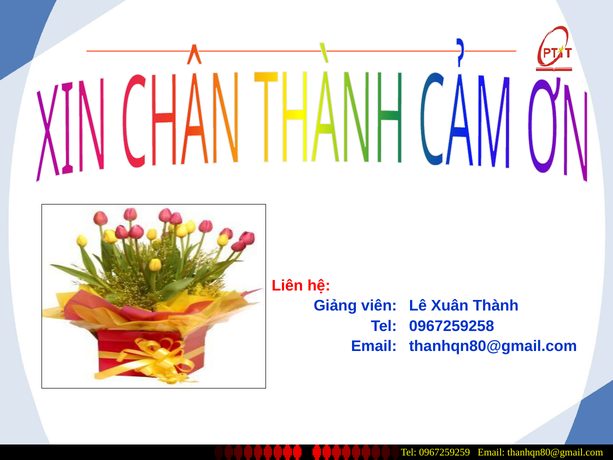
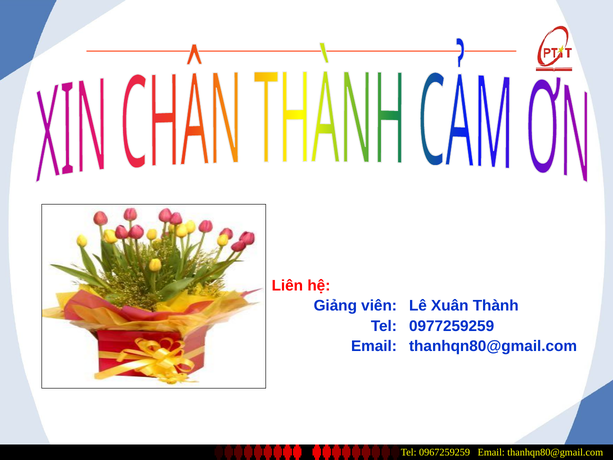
0967259258: 0967259258 -> 0977259259
